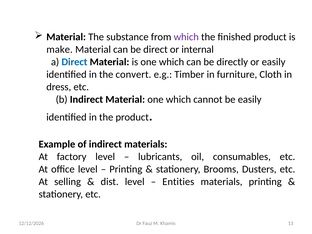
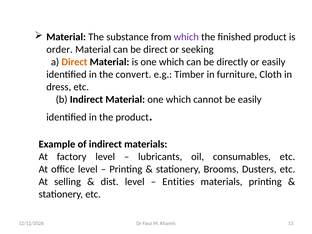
make: make -> order
internal: internal -> seeking
Direct at (74, 62) colour: blue -> orange
